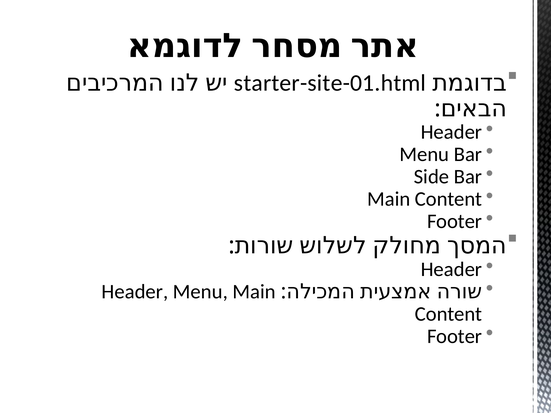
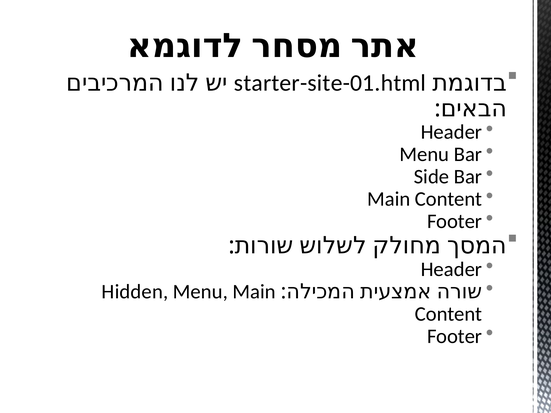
Header at (135, 292): Header -> Hidden
